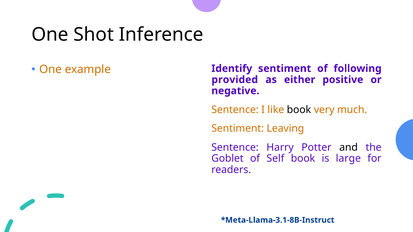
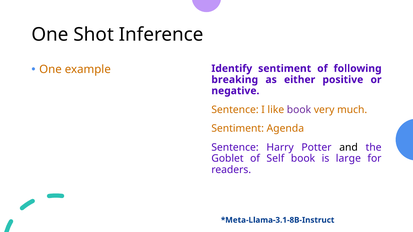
provided: provided -> breaking
book at (299, 110) colour: black -> purple
Leaving: Leaving -> Agenda
